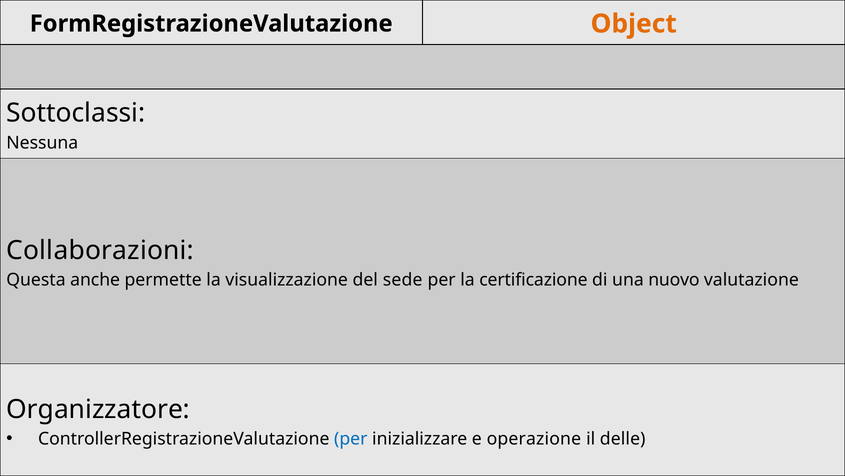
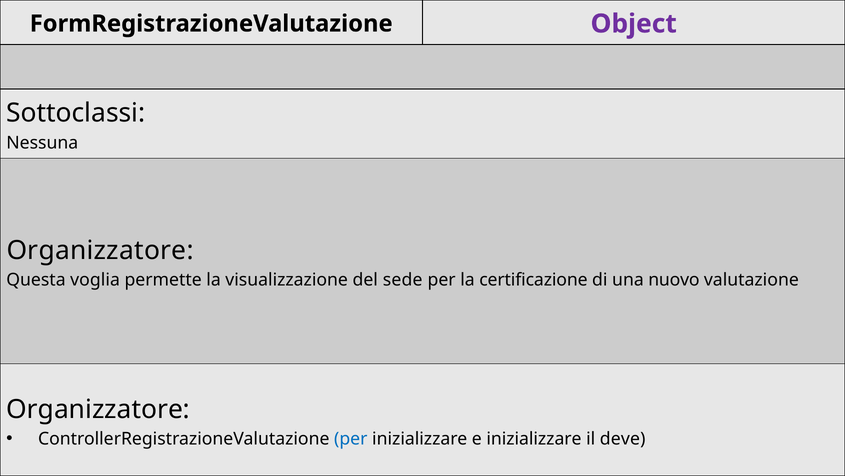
Object colour: orange -> purple
Collaborazioni at (100, 250): Collaborazioni -> Organizzatore
anche: anche -> voglia
e operazione: operazione -> inizializzare
delle: delle -> deve
